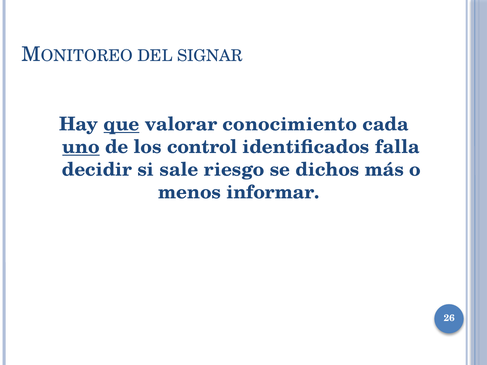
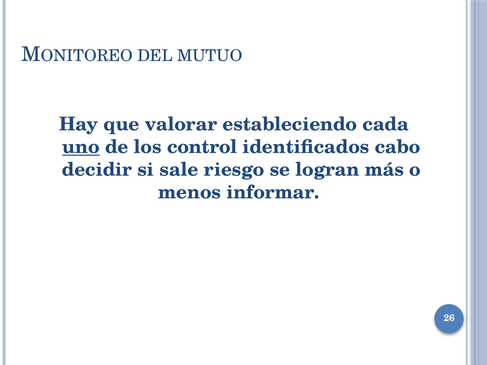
SIGNAR: SIGNAR -> MUTUO
que underline: present -> none
conocimiento: conocimiento -> estableciendo
falla: falla -> cabo
dichos: dichos -> logran
